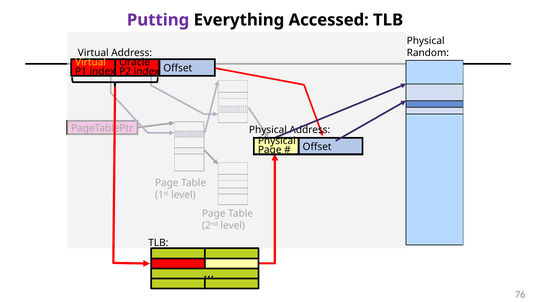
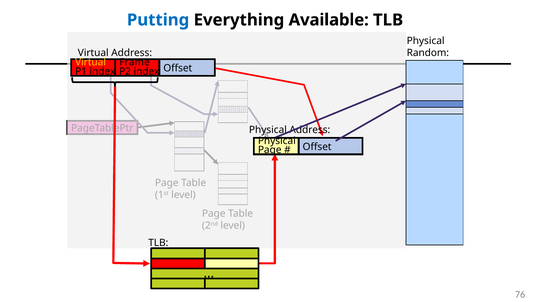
Putting colour: purple -> blue
Accessed: Accessed -> Available
Oracle: Oracle -> Frame
